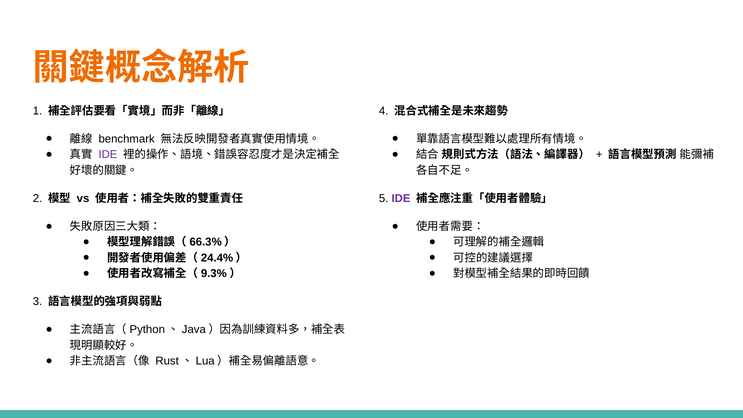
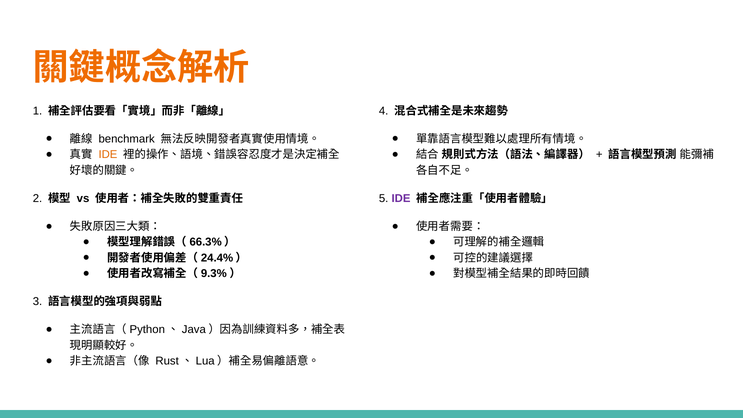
IDE at (108, 155) colour: purple -> orange
